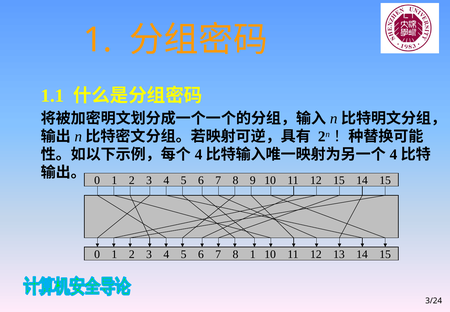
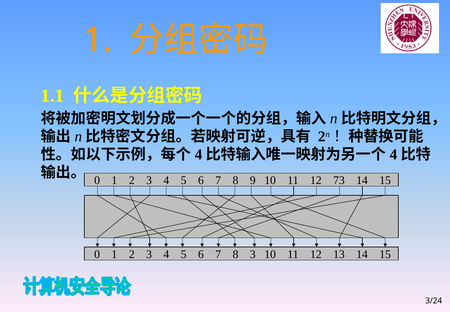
12 15: 15 -> 73
8 1: 1 -> 3
